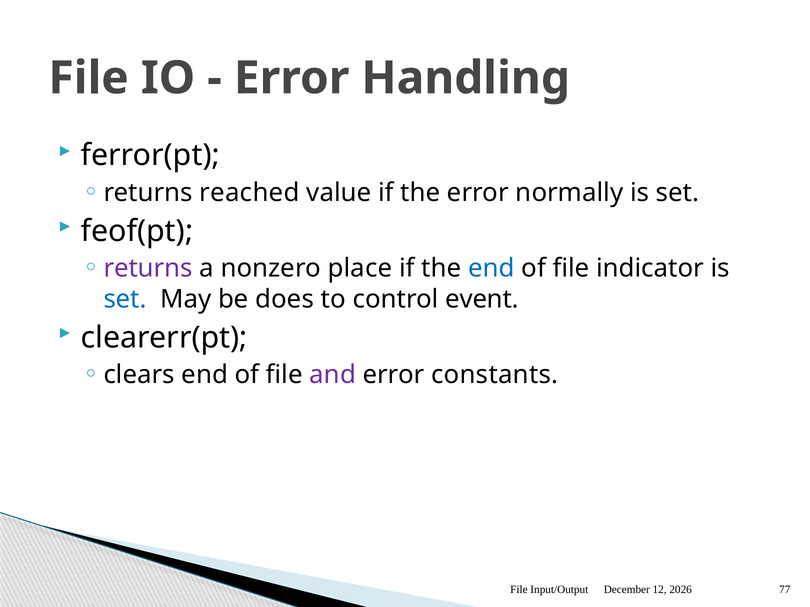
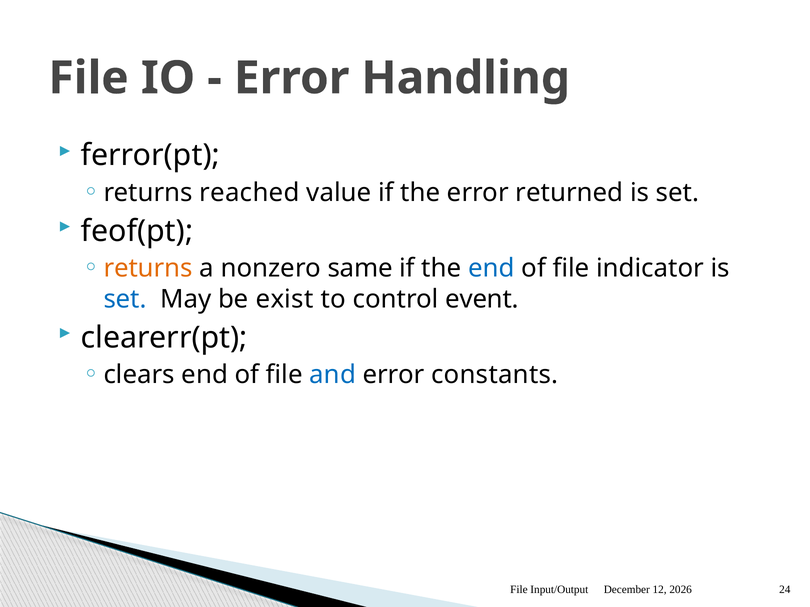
normally: normally -> returned
returns at (148, 268) colour: purple -> orange
place: place -> same
does: does -> exist
and colour: purple -> blue
77: 77 -> 24
